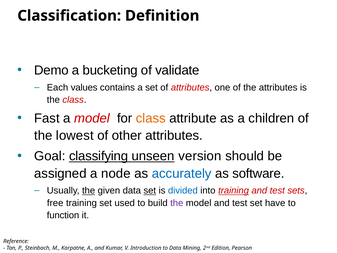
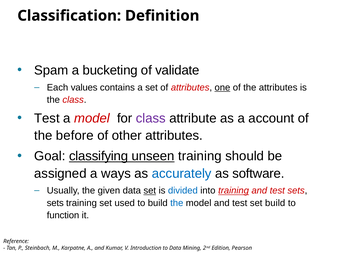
Demo: Demo -> Spam
one underline: none -> present
Fast at (47, 118): Fast -> Test
class at (151, 118) colour: orange -> purple
children: children -> account
lowest: lowest -> before
unseen version: version -> training
node: node -> ways
the at (89, 190) underline: present -> none
free at (55, 203): free -> sets
the at (177, 203) colour: purple -> blue
set have: have -> build
